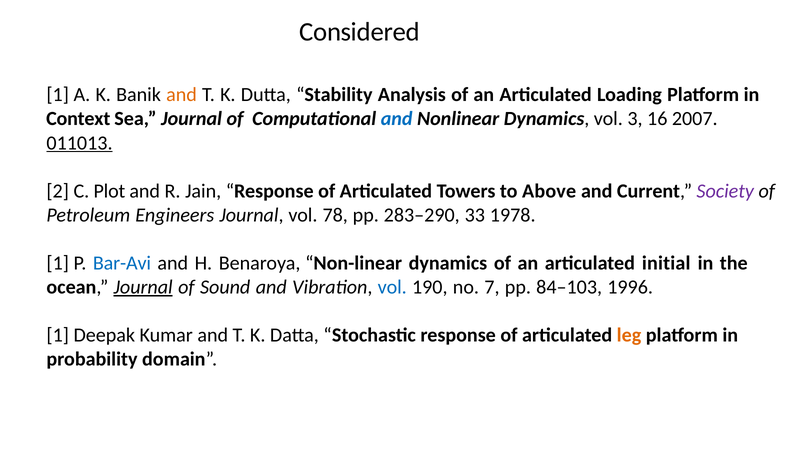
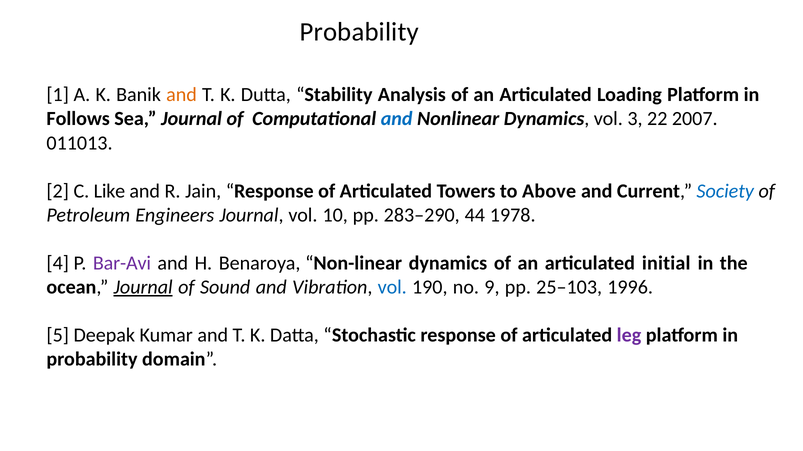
Considered at (359, 32): Considered -> Probability
Context: Context -> Follows
16: 16 -> 22
011013 underline: present -> none
Plot: Plot -> Like
Society colour: purple -> blue
78: 78 -> 10
33: 33 -> 44
1 at (58, 264): 1 -> 4
Bar-Avi colour: blue -> purple
7: 7 -> 9
84–103: 84–103 -> 25–103
1 at (58, 336): 1 -> 5
leg colour: orange -> purple
